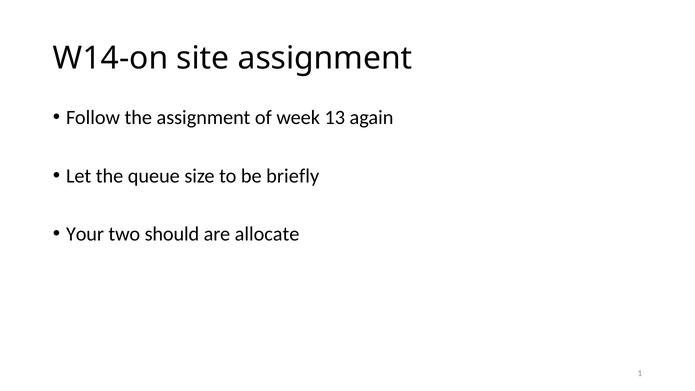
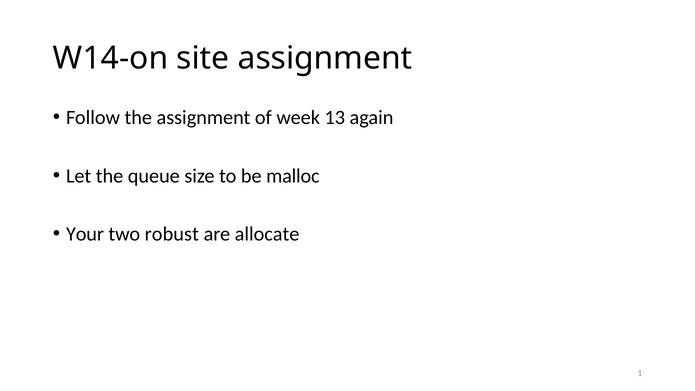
briefly: briefly -> malloc
should: should -> robust
